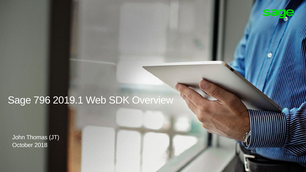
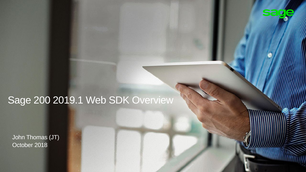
796: 796 -> 200
